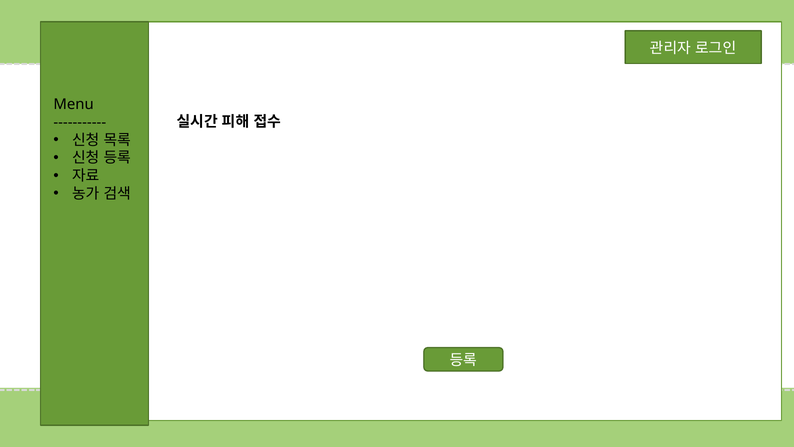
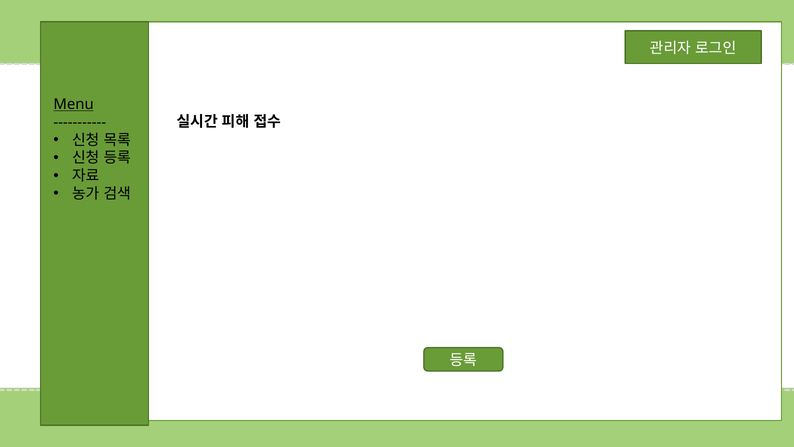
Menu underline: none -> present
